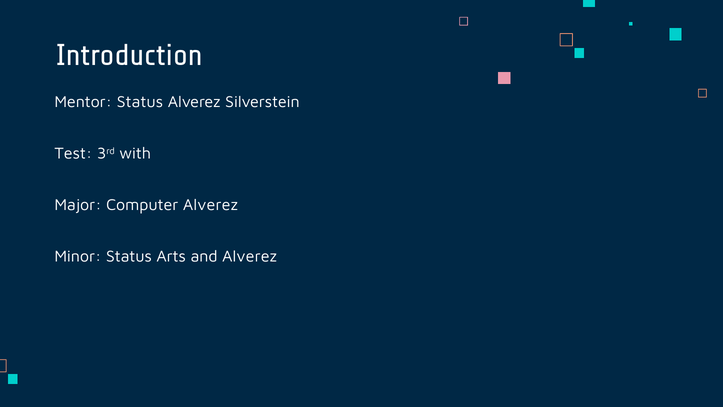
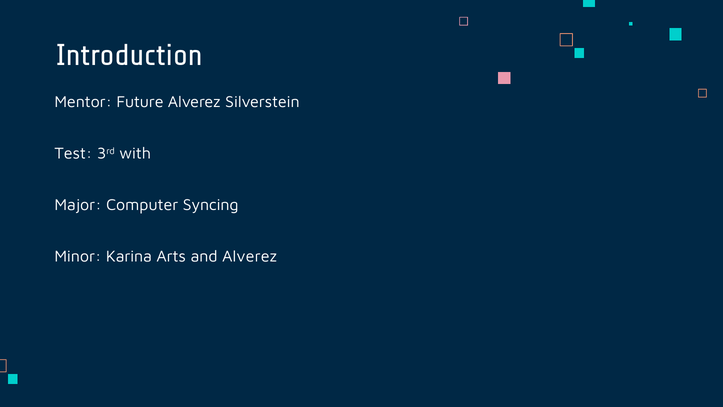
Mentor Status: Status -> Future
Computer Alverez: Alverez -> Syncing
Minor Status: Status -> Karina
